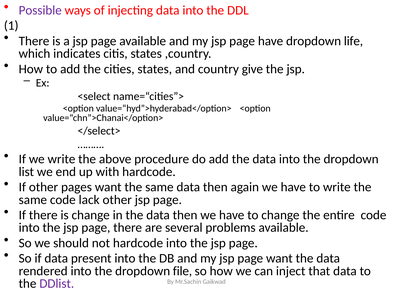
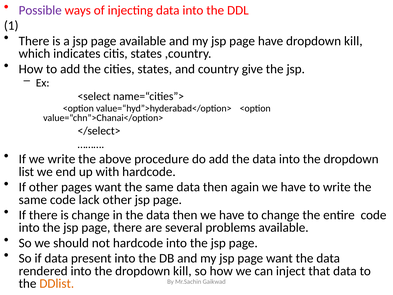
have dropdown life: life -> kill
the dropdown file: file -> kill
DDlist colour: purple -> orange
